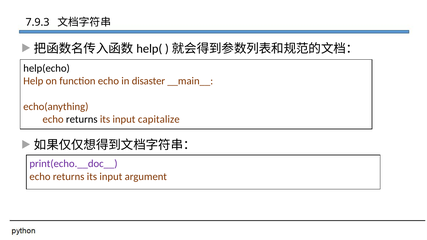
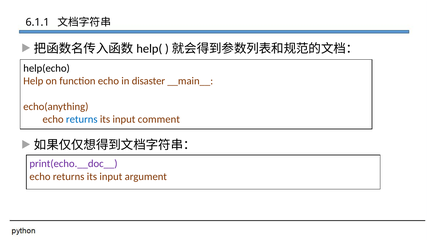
7.9.3: 7.9.3 -> 6.1.1
returns at (82, 120) colour: black -> blue
capitalize: capitalize -> comment
